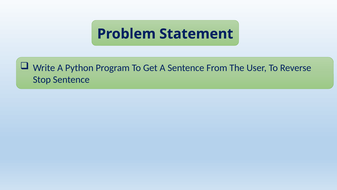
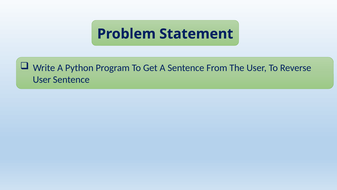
Stop at (42, 79): Stop -> User
